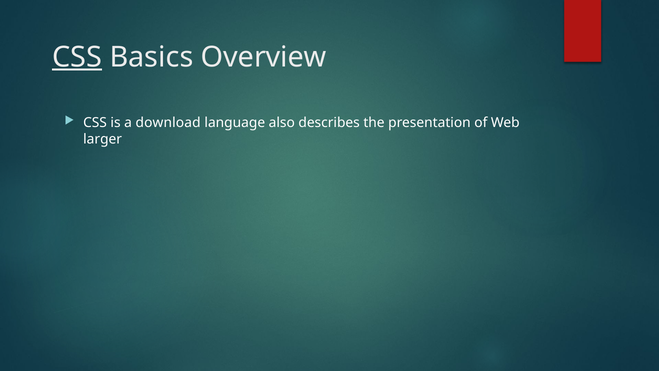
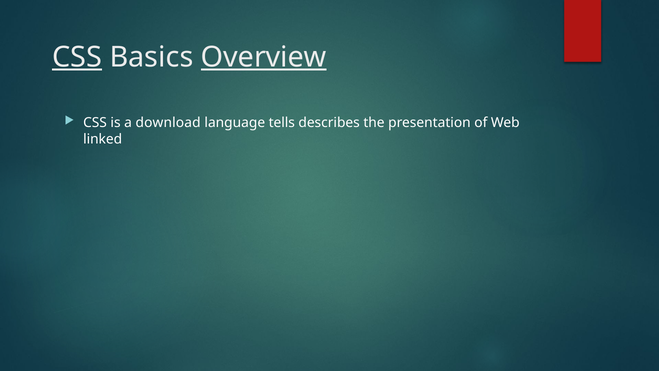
Overview underline: none -> present
also: also -> tells
larger: larger -> linked
